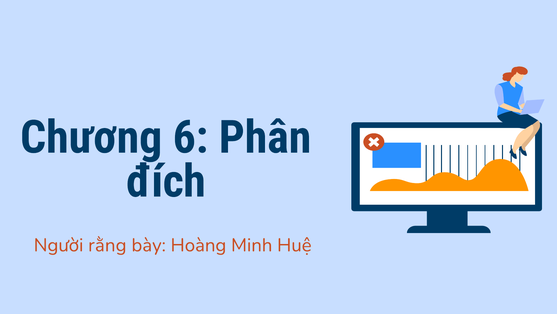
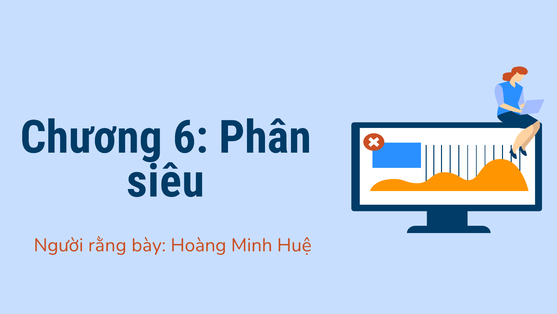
đích: đích -> siêu
